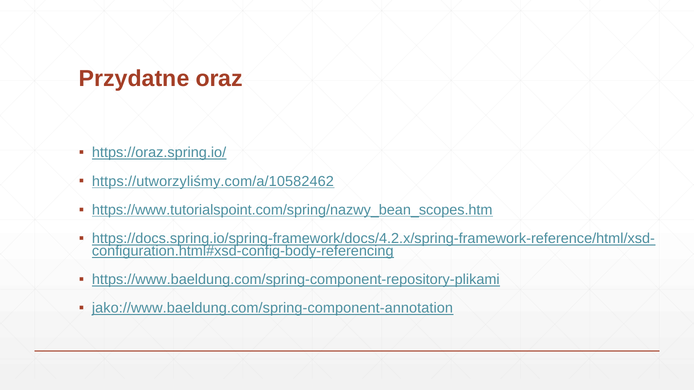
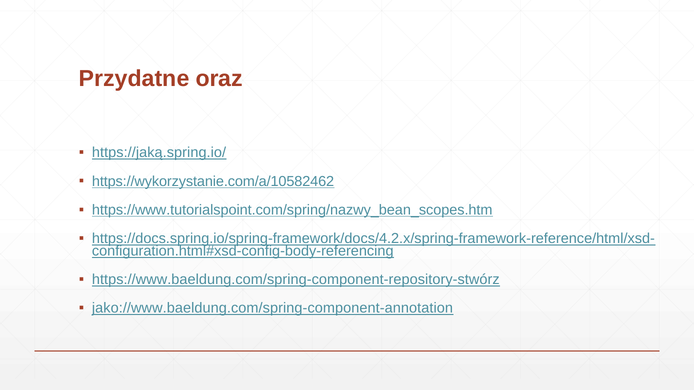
https://oraz.spring.io/: https://oraz.spring.io/ -> https://jaką.spring.io/
https://utworzyliśmy.com/a/10582462: https://utworzyliśmy.com/a/10582462 -> https://wykorzystanie.com/a/10582462
https://www.baeldung.com/spring-component-repository-plikami: https://www.baeldung.com/spring-component-repository-plikami -> https://www.baeldung.com/spring-component-repository-stwórz
